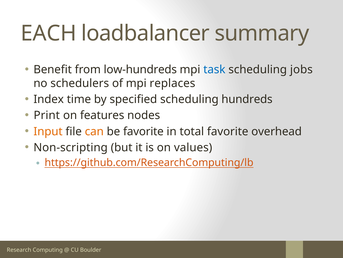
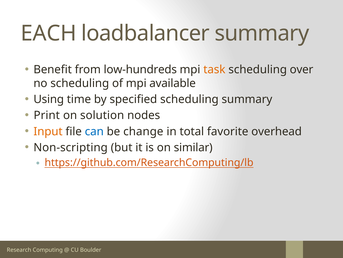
task colour: blue -> orange
jobs: jobs -> over
no schedulers: schedulers -> scheduling
replaces: replaces -> available
Index: Index -> Using
scheduling hundreds: hundreds -> summary
features: features -> solution
can colour: orange -> blue
be favorite: favorite -> change
values: values -> similar
